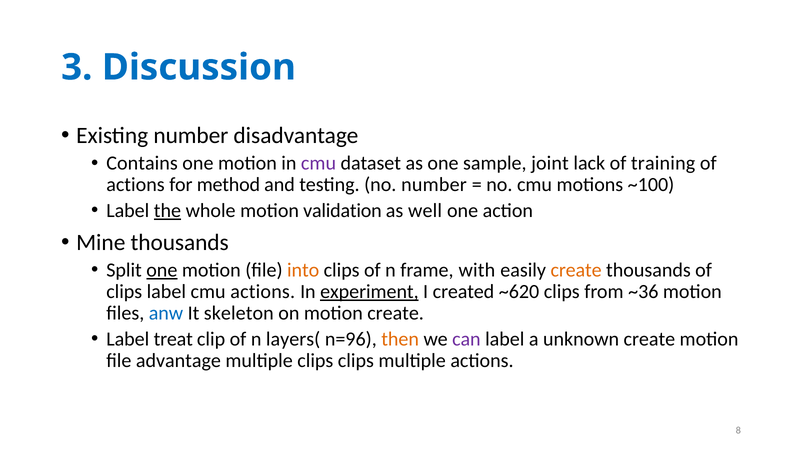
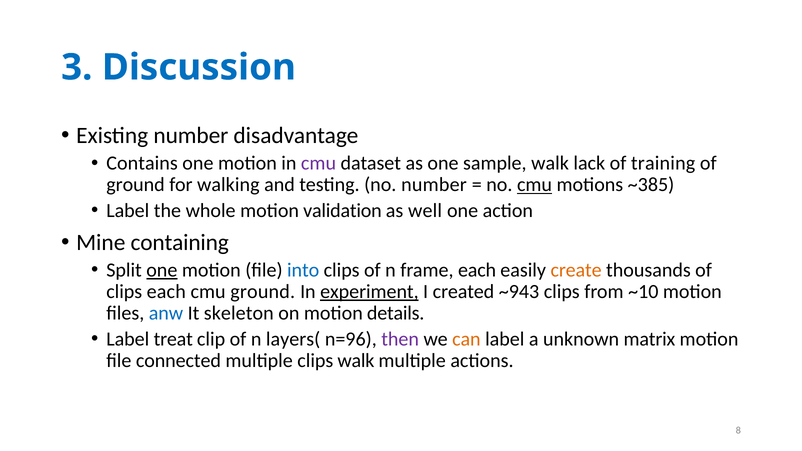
sample joint: joint -> walk
actions at (135, 185): actions -> ground
method: method -> walking
cmu at (535, 185) underline: none -> present
~100: ~100 -> ~385
the underline: present -> none
Mine thousands: thousands -> containing
into colour: orange -> blue
frame with: with -> each
clips label: label -> each
cmu actions: actions -> ground
~620: ~620 -> ~943
~36: ~36 -> ~10
motion create: create -> details
then colour: orange -> purple
can colour: purple -> orange
unknown create: create -> matrix
advantage: advantage -> connected
clips clips: clips -> walk
